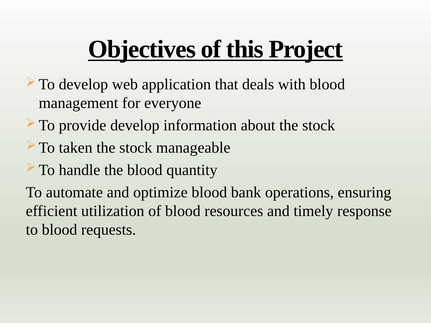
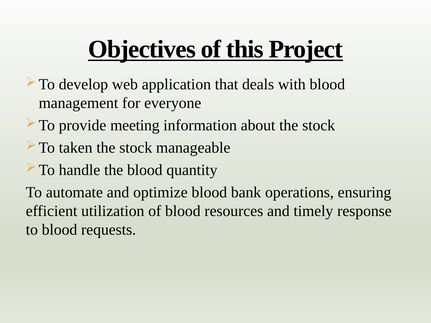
provide develop: develop -> meeting
